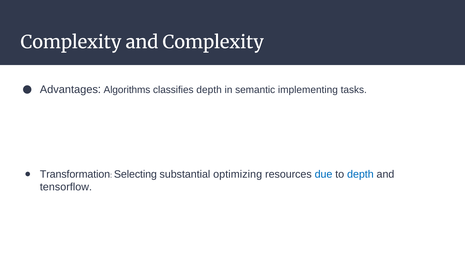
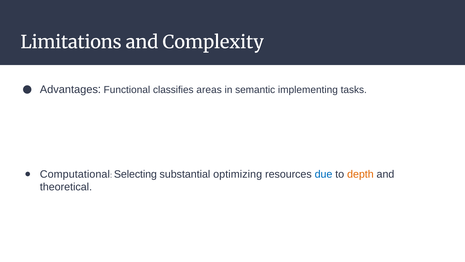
Complexity at (71, 42): Complexity -> Limitations
Algorithms: Algorithms -> Functional
classifies depth: depth -> areas
Transformation: Transformation -> Computational
depth at (360, 174) colour: blue -> orange
tensorflow: tensorflow -> theoretical
